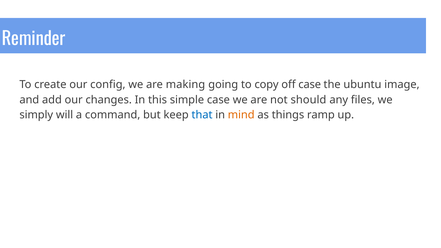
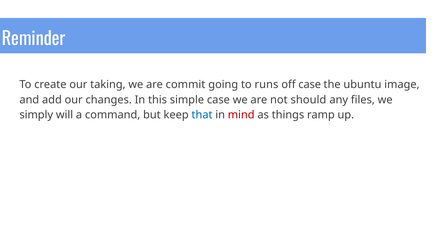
config: config -> taking
making: making -> commit
copy: copy -> runs
mind colour: orange -> red
